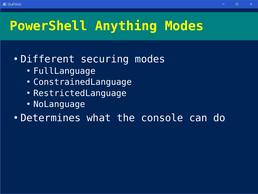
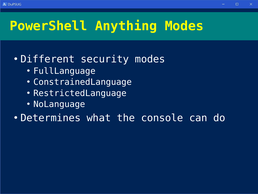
securing: securing -> security
